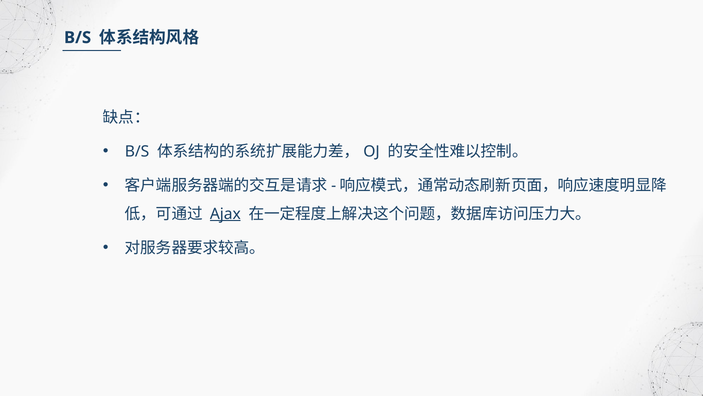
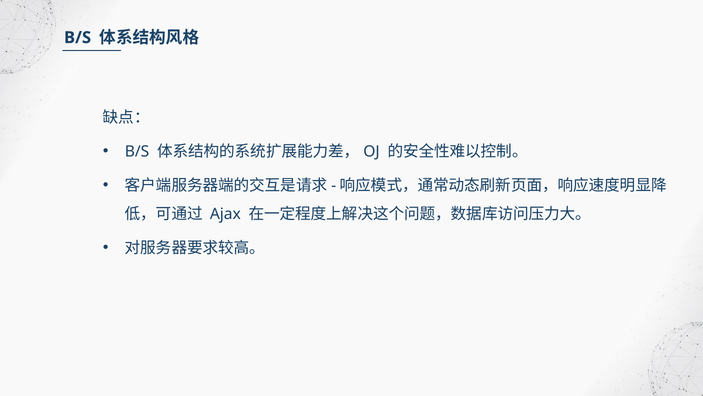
Ajax underline: present -> none
